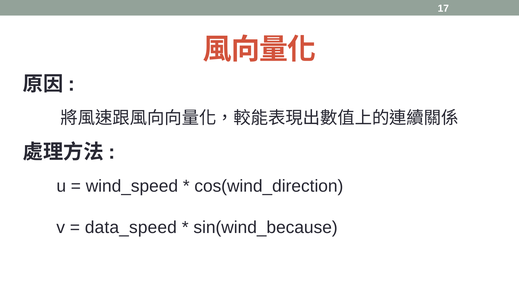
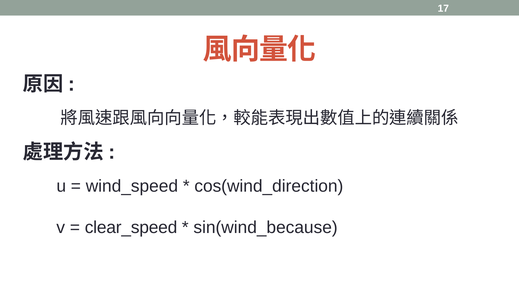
data_speed: data_speed -> clear_speed
